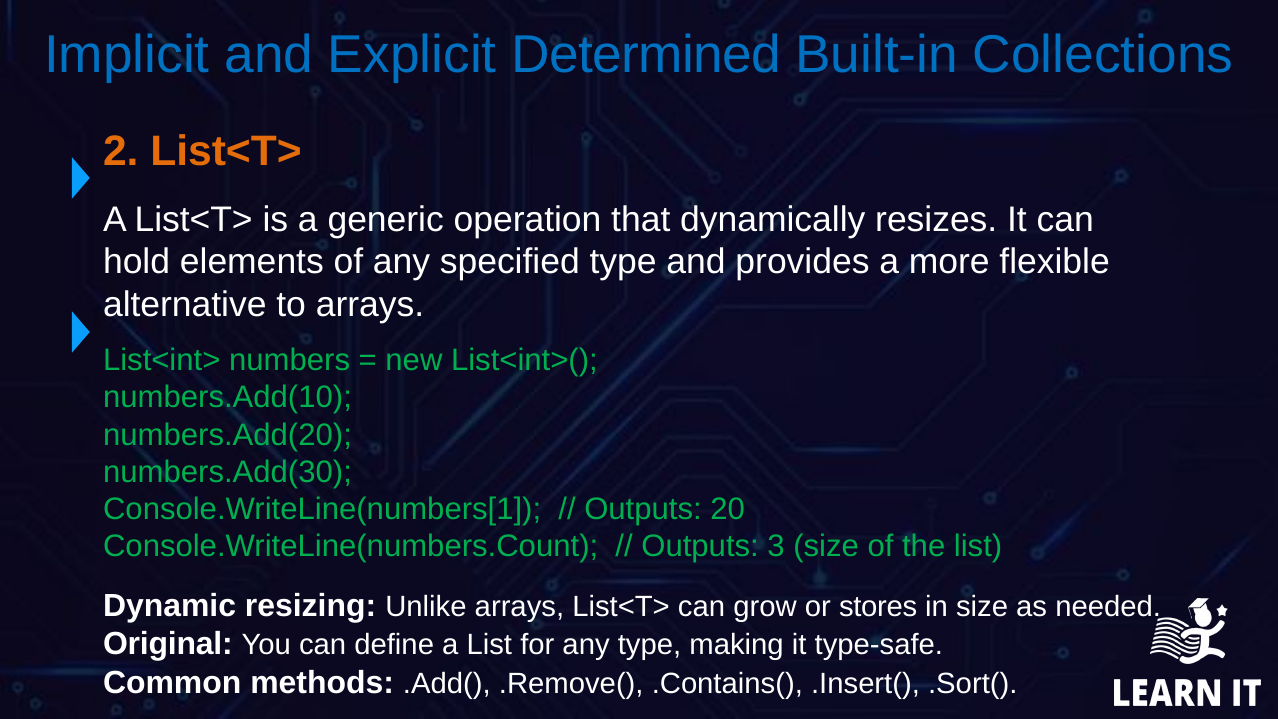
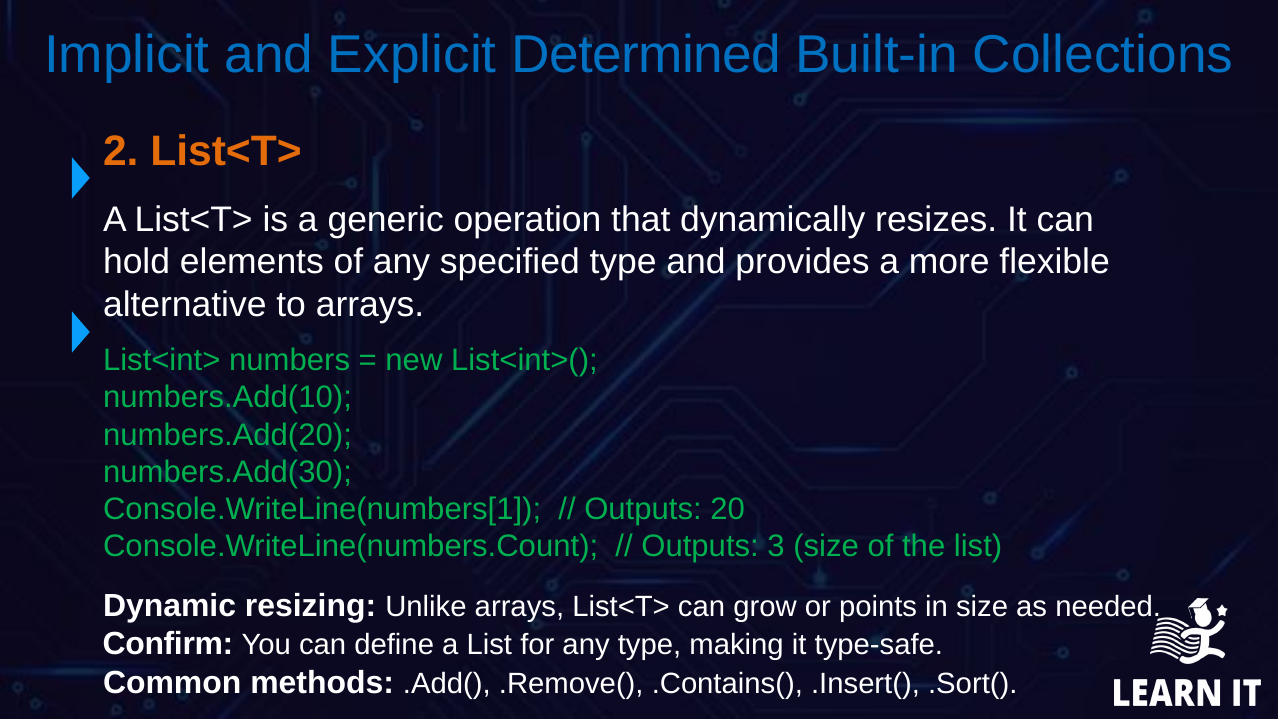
stores: stores -> points
Original: Original -> Confirm
